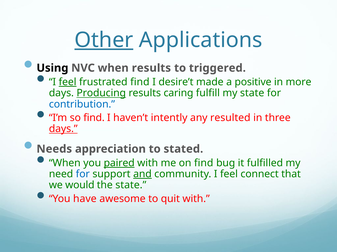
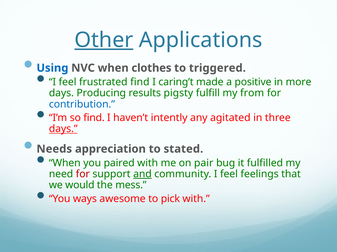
Using colour: black -> blue
when results: results -> clothes
feel at (68, 82) underline: present -> none
desire’t: desire’t -> caring’t
Producing underline: present -> none
caring: caring -> pigsty
my state: state -> from
resulted: resulted -> agitated
paired underline: present -> none
on find: find -> pair
for at (83, 175) colour: blue -> red
connect: connect -> feelings
the state: state -> mess
have: have -> ways
quit: quit -> pick
